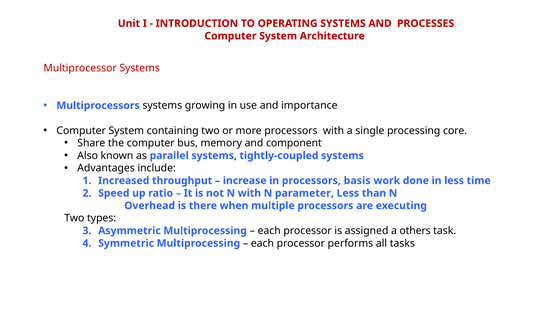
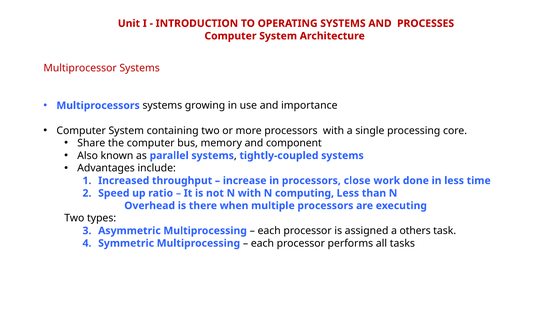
basis: basis -> close
parameter: parameter -> computing
